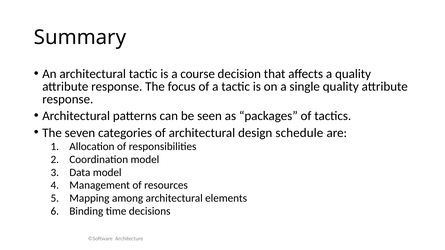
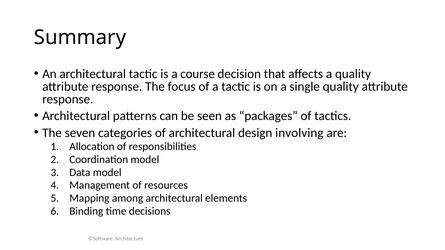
schedule: schedule -> involving
